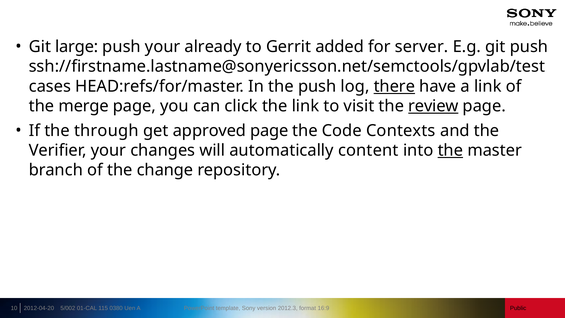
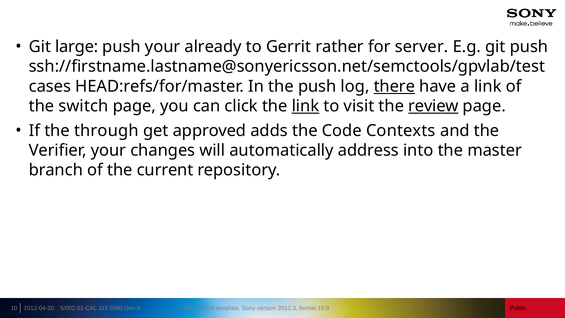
added: added -> rather
merge: merge -> switch
link at (305, 106) underline: none -> present
approved page: page -> adds
content: content -> address
the at (450, 150) underline: present -> none
change: change -> current
